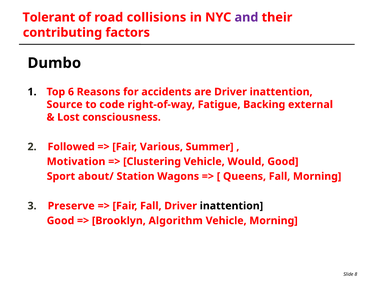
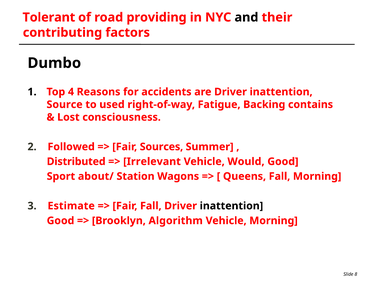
collisions: collisions -> providing
and colour: purple -> black
6: 6 -> 4
code: code -> used
external: external -> contains
Various: Various -> Sources
Motivation: Motivation -> Distributed
Clustering: Clustering -> Irrelevant
Preserve: Preserve -> Estimate
